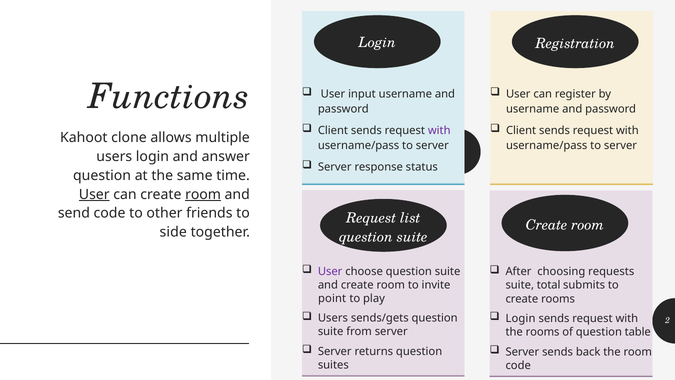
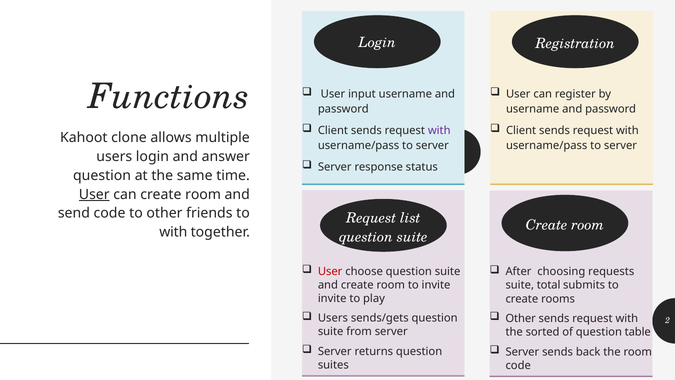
room at (203, 194) underline: present -> none
side at (173, 232): side -> with
User at (330, 271) colour: purple -> red
point at (332, 298): point -> invite
Login at (521, 318): Login -> Other
the rooms: rooms -> sorted
